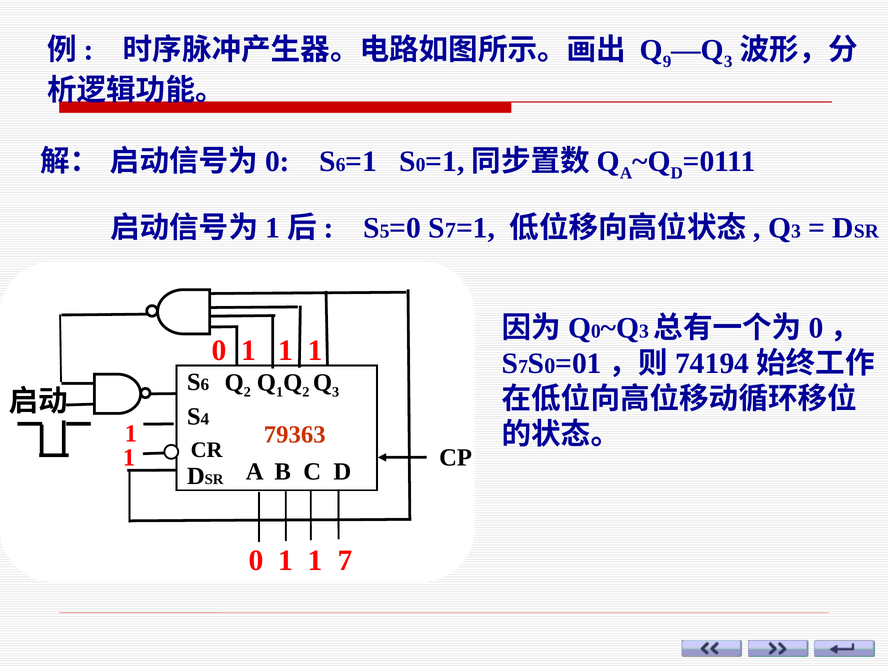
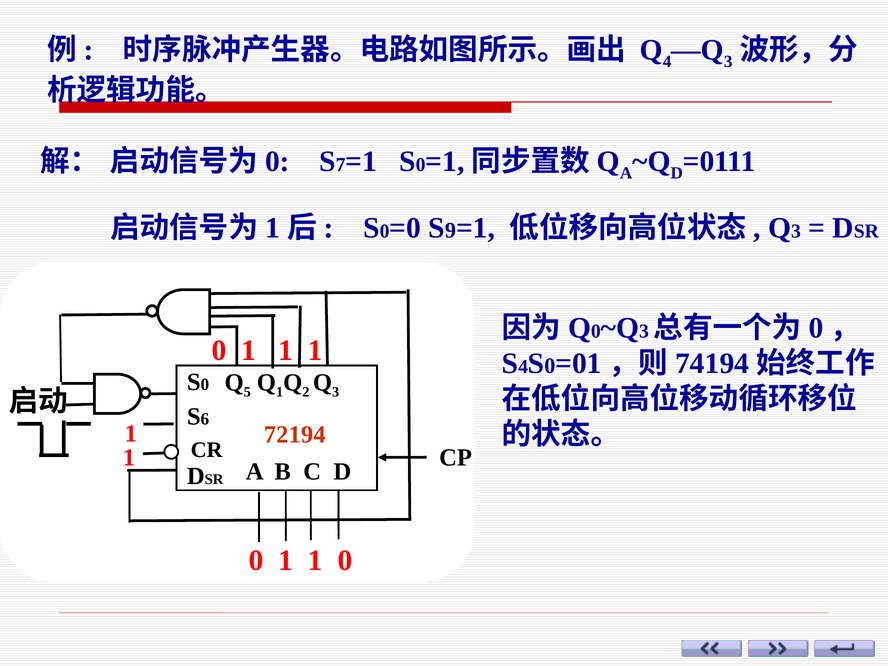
9 at (667, 62): 9 -> 4
6 at (341, 165): 6 -> 7
5 at (385, 231): 5 -> 0
7 at (450, 230): 7 -> 9
7 at (523, 367): 7 -> 4
6 at (205, 384): 6 -> 0
2 at (247, 392): 2 -> 5
4: 4 -> 6
79363: 79363 -> 72194
0 1 1 7: 7 -> 0
